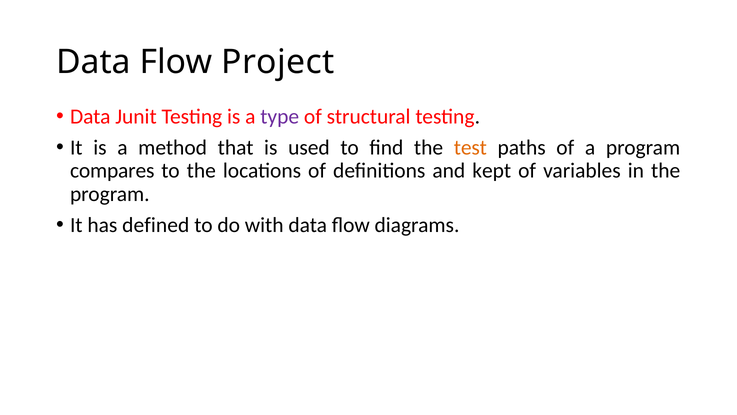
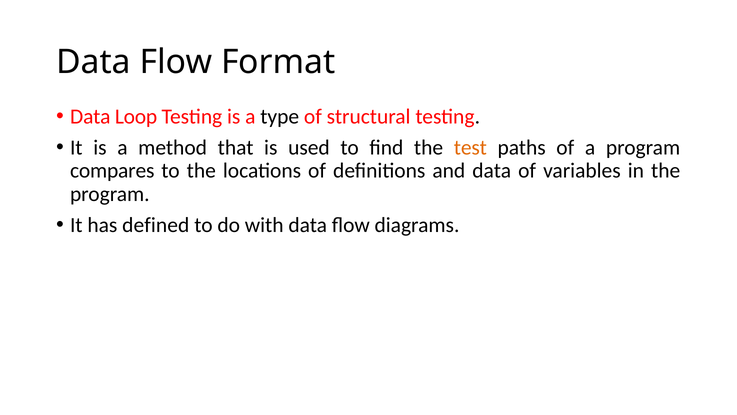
Project: Project -> Format
Junit: Junit -> Loop
type colour: purple -> black
and kept: kept -> data
